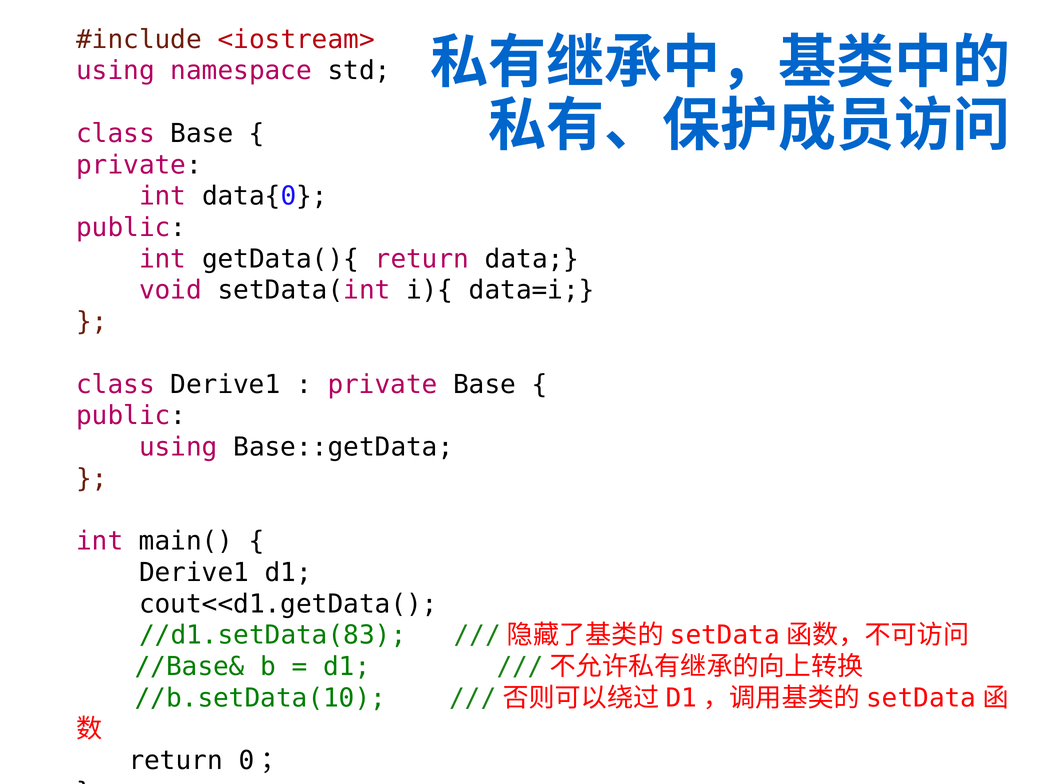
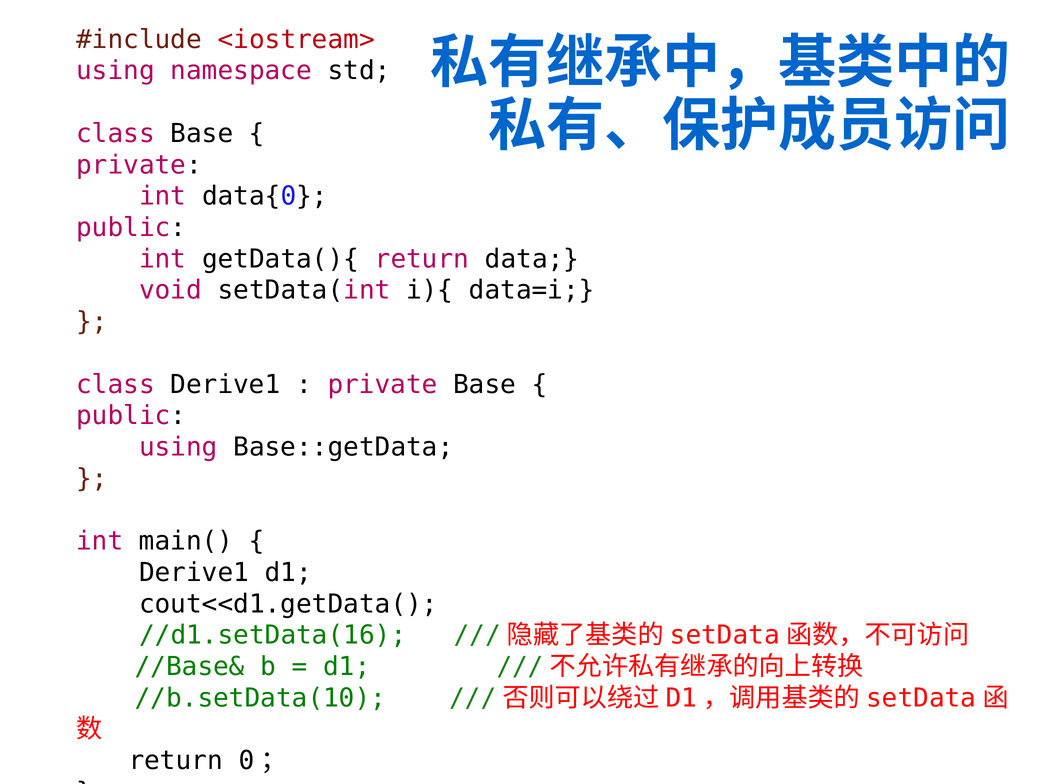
//d1.setData(83: //d1.setData(83 -> //d1.setData(16
